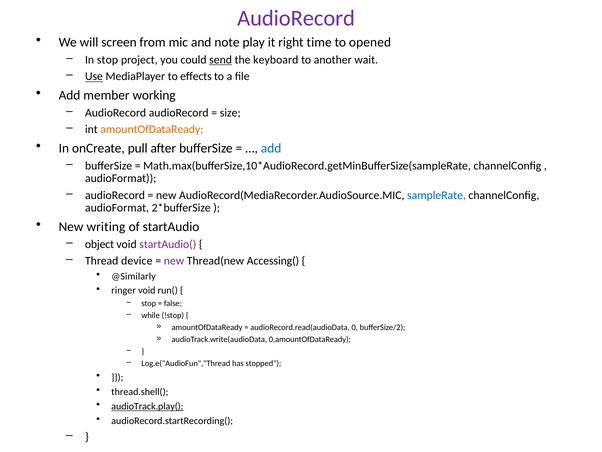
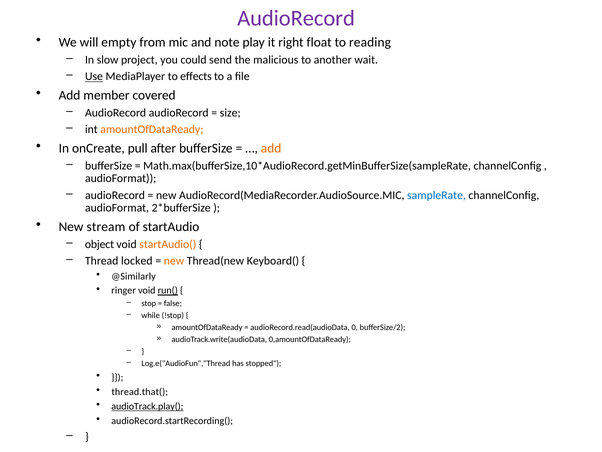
screen: screen -> empty
time: time -> float
opened: opened -> reading
In stop: stop -> slow
send underline: present -> none
keyboard: keyboard -> malicious
working: working -> covered
add at (271, 148) colour: blue -> orange
writing: writing -> stream
startAudio( colour: purple -> orange
device: device -> locked
new at (174, 261) colour: purple -> orange
Accessing(: Accessing( -> Keyboard(
run( underline: none -> present
thread.shell(: thread.shell( -> thread.that(
